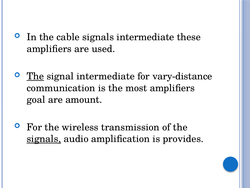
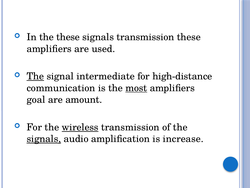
the cable: cable -> these
signals intermediate: intermediate -> transmission
vary-distance: vary-distance -> high-distance
most underline: none -> present
wireless underline: none -> present
provides: provides -> increase
